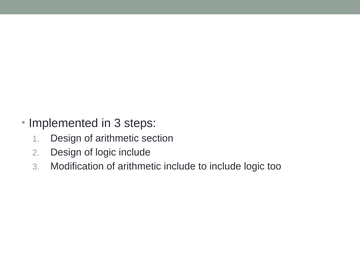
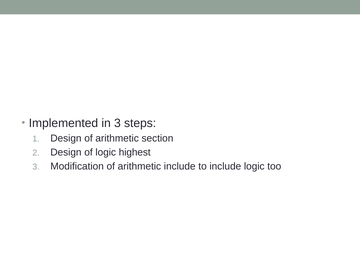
logic include: include -> highest
